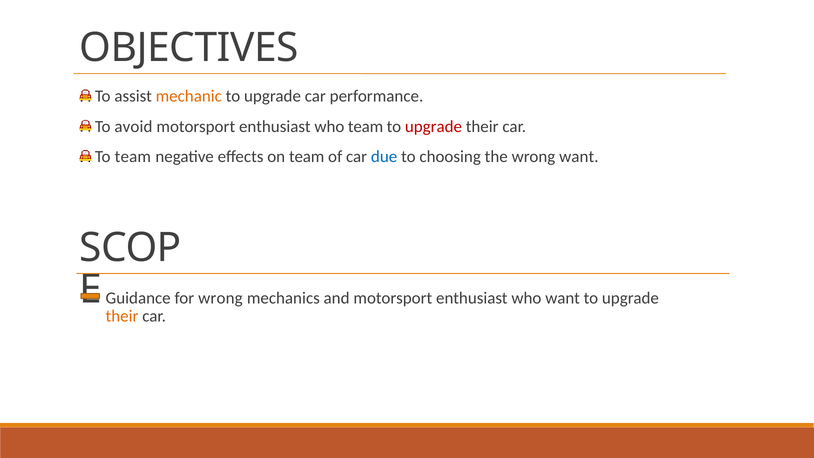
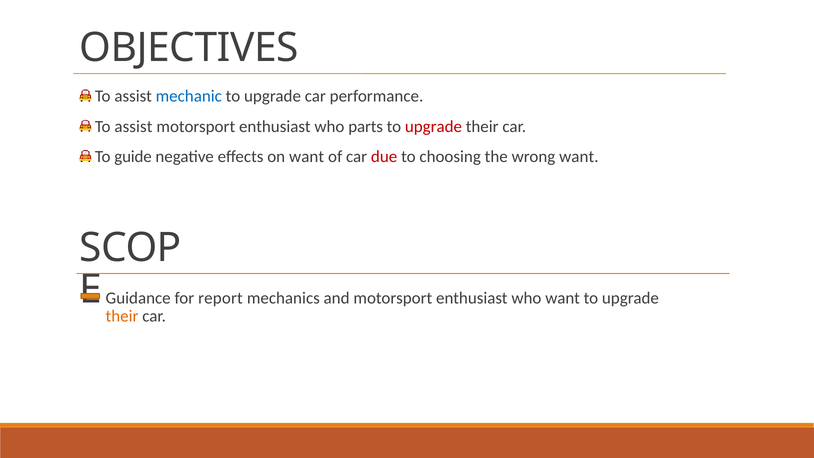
mechanic colour: orange -> blue
avoid at (133, 126): avoid -> assist
who team: team -> parts
To team: team -> guide
on team: team -> want
due colour: blue -> red
for wrong: wrong -> report
